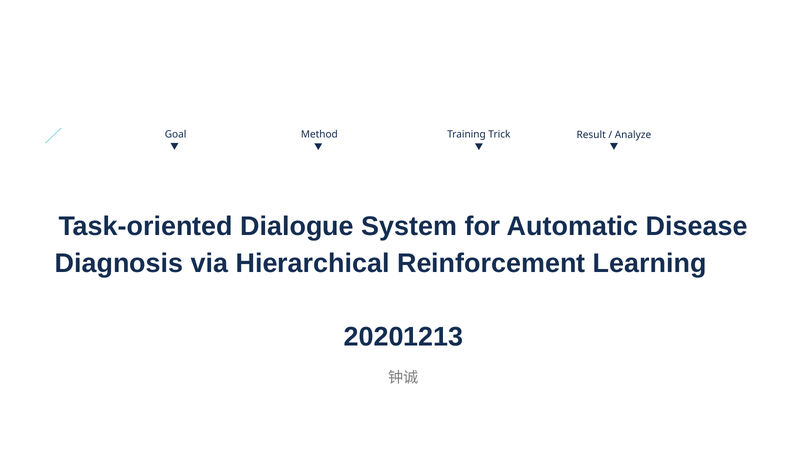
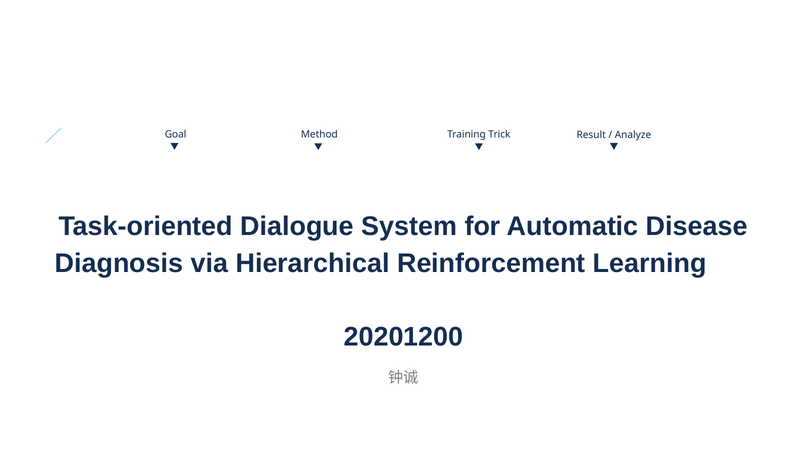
20201213: 20201213 -> 20201200
